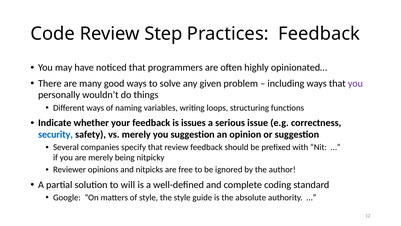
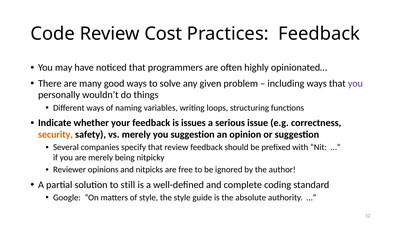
Step: Step -> Cost
security colour: blue -> orange
will: will -> still
